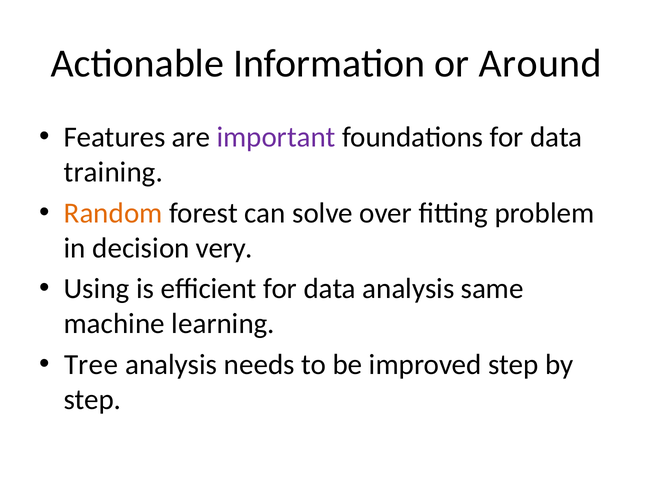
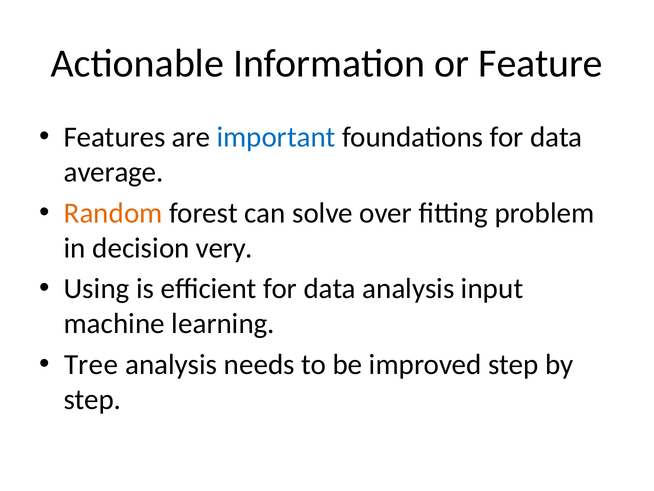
Around: Around -> Feature
important colour: purple -> blue
training: training -> average
same: same -> input
